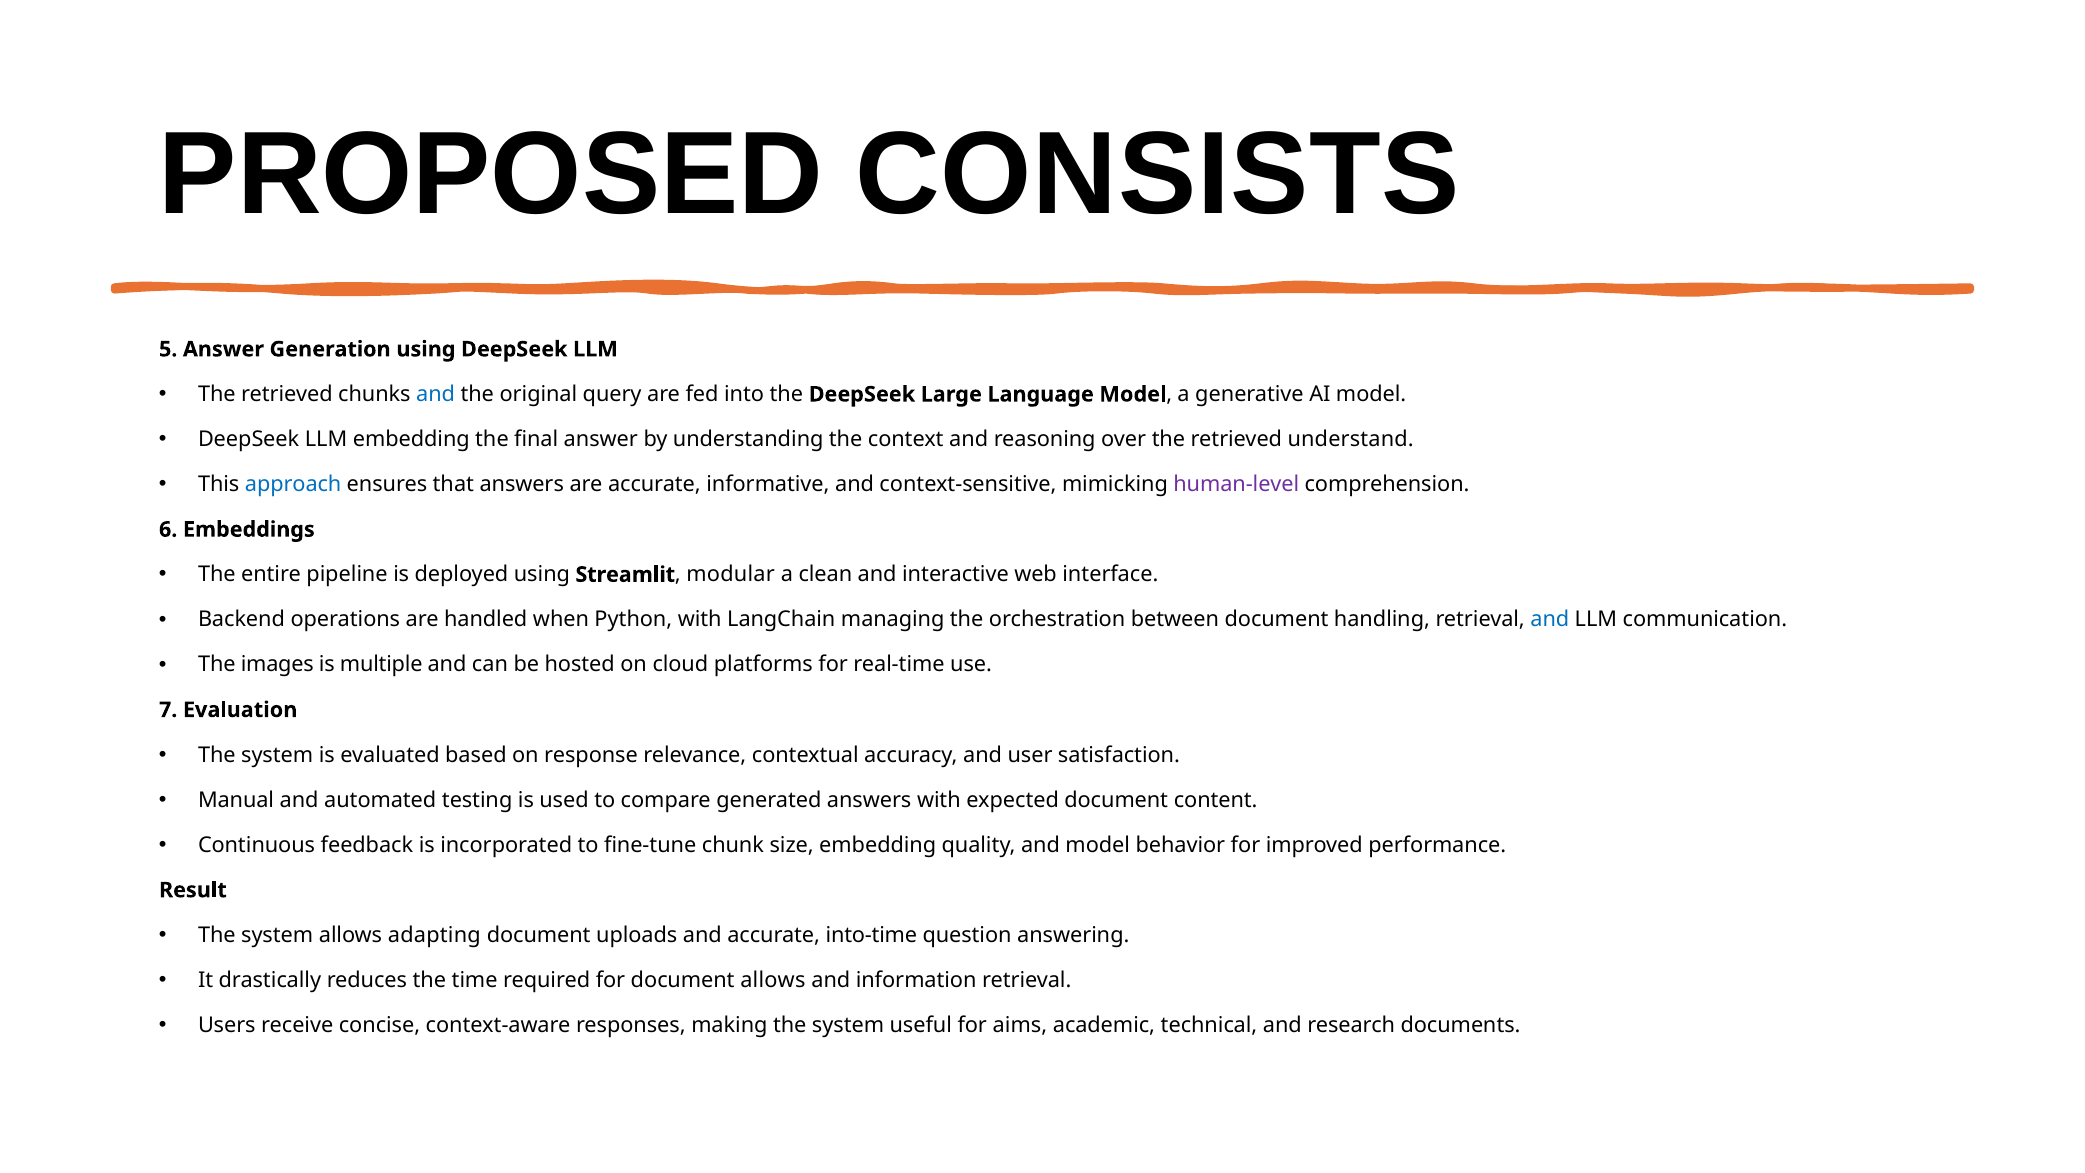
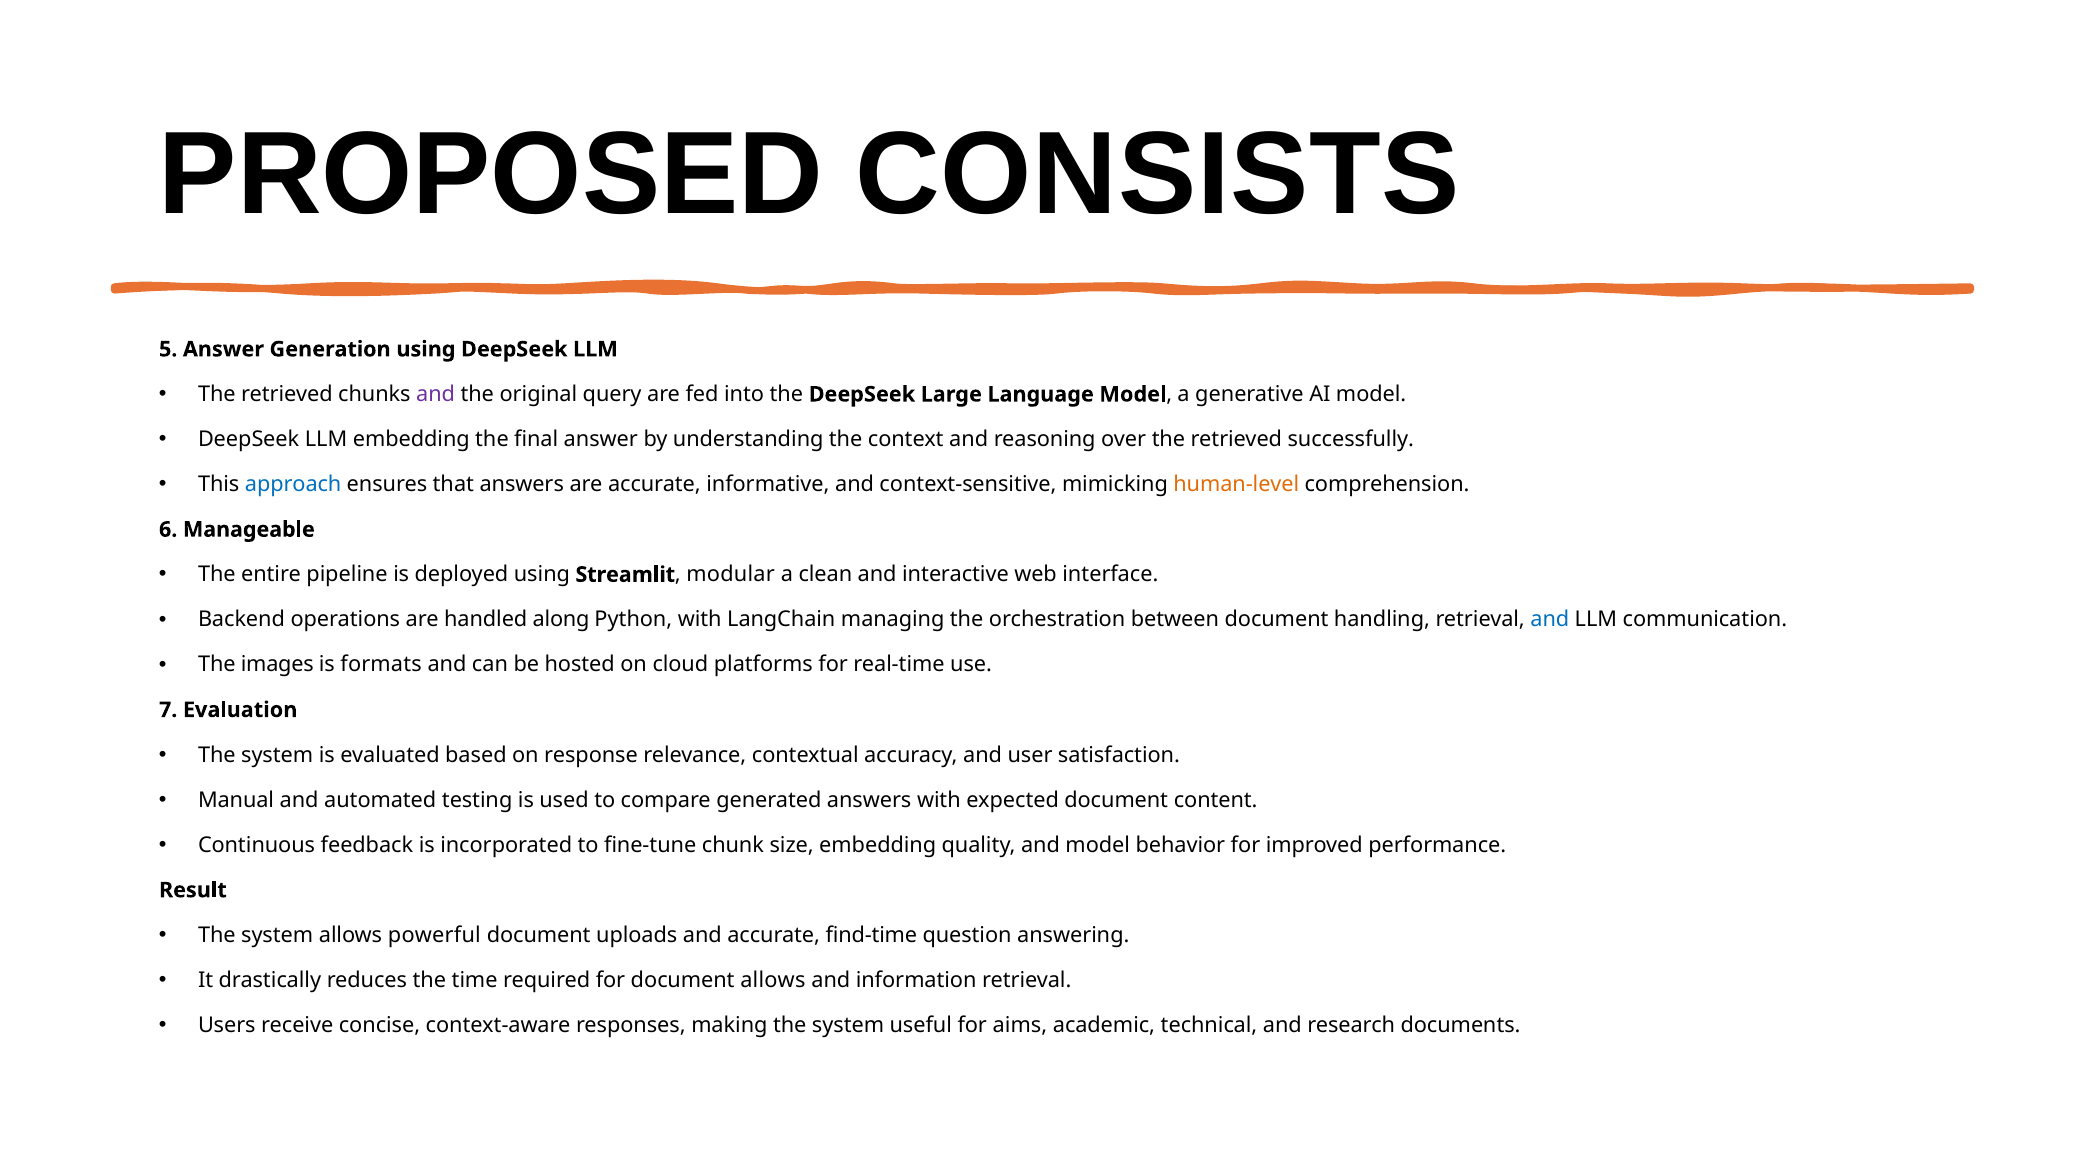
and at (436, 394) colour: blue -> purple
understand: understand -> successfully
human-level colour: purple -> orange
Embeddings: Embeddings -> Manageable
when: when -> along
multiple: multiple -> formats
adapting: adapting -> powerful
into-time: into-time -> find-time
